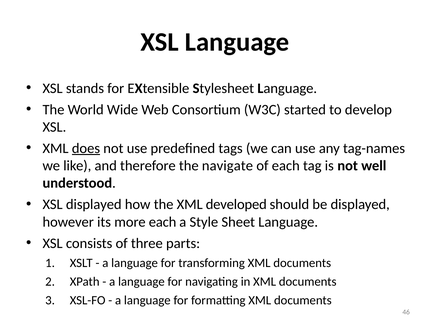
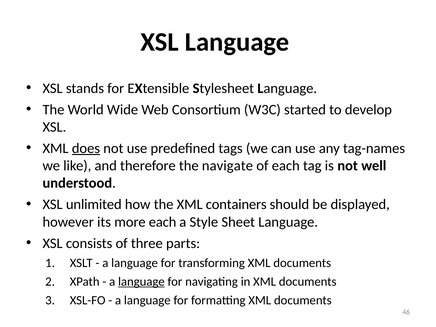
XSL displayed: displayed -> unlimited
developed: developed -> containers
language at (141, 282) underline: none -> present
